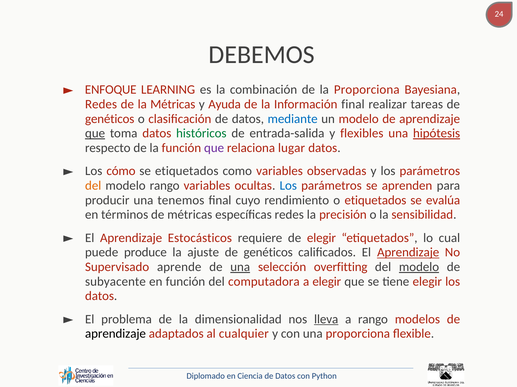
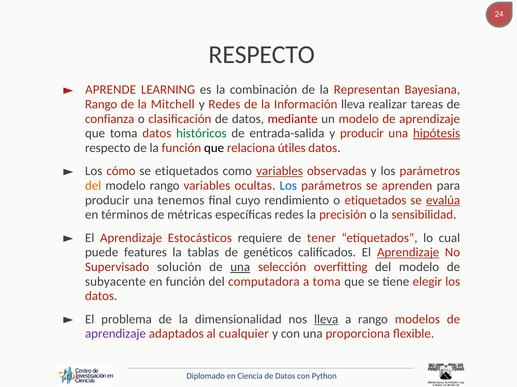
DEBEMOS at (262, 55): DEBEMOS -> RESPECTO
ENFOQUE: ENFOQUE -> APRENDE
la Proporciona: Proporciona -> Representan
Redes at (101, 104): Redes -> Rango
la Métricas: Métricas -> Mitchell
y Ayuda: Ayuda -> Redes
Información final: final -> lleva
genéticos at (110, 119): genéticos -> confianza
mediante colour: blue -> red
que at (95, 134) underline: present -> none
y flexibles: flexibles -> producir
que at (214, 148) colour: purple -> black
lugar: lugar -> útiles
variables at (280, 171) underline: none -> present
evalúa underline: none -> present
de elegir: elegir -> tener
produce: produce -> features
ajuste: ajuste -> tablas
aprende: aprende -> solución
modelo at (419, 267) underline: present -> none
a elegir: elegir -> toma
aprendizaje at (115, 334) colour: black -> purple
